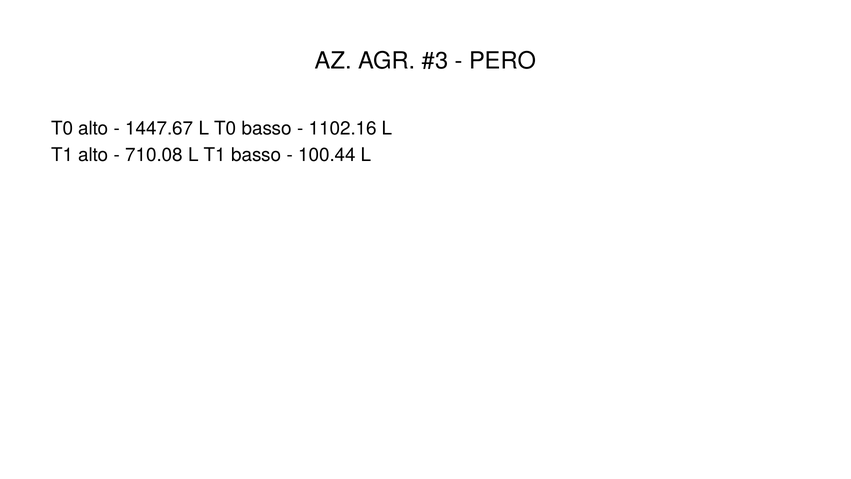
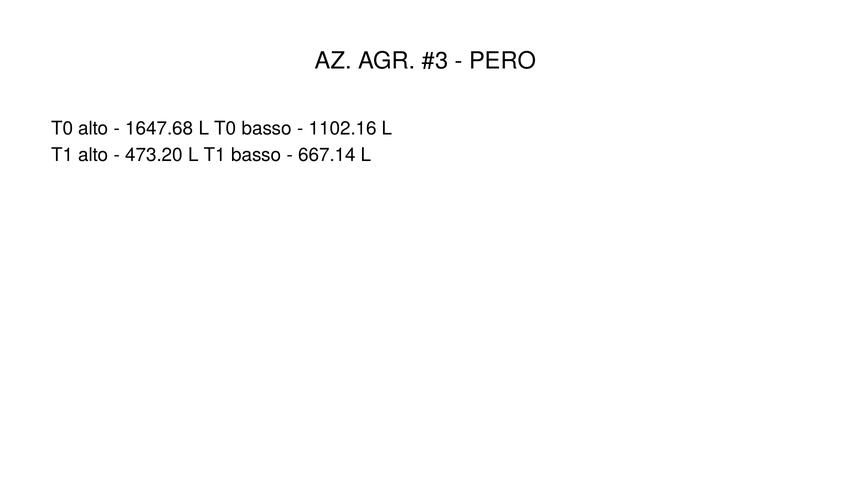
1447.67: 1447.67 -> 1647.68
710.08: 710.08 -> 473.20
100.44: 100.44 -> 667.14
